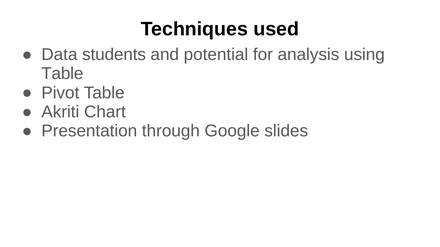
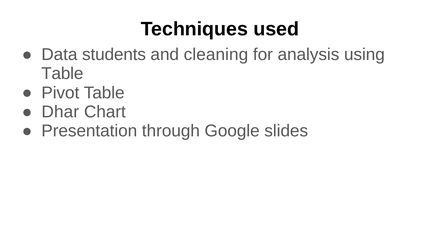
potential: potential -> cleaning
Akriti: Akriti -> Dhar
